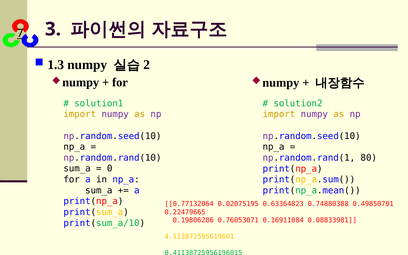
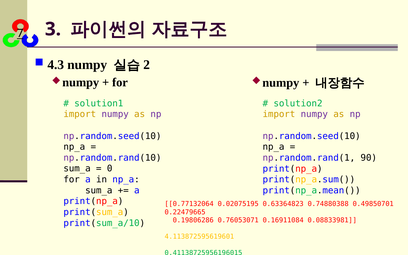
1.3: 1.3 -> 4.3
80: 80 -> 90
